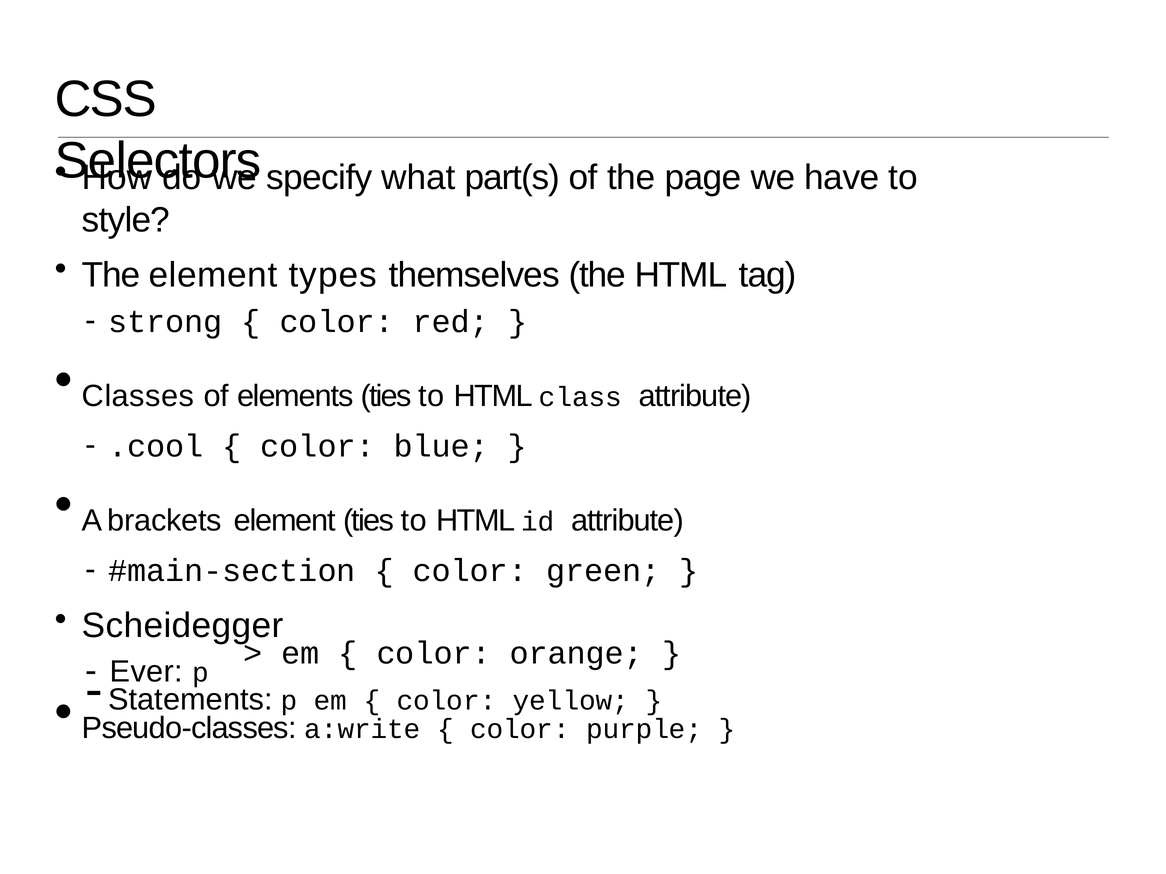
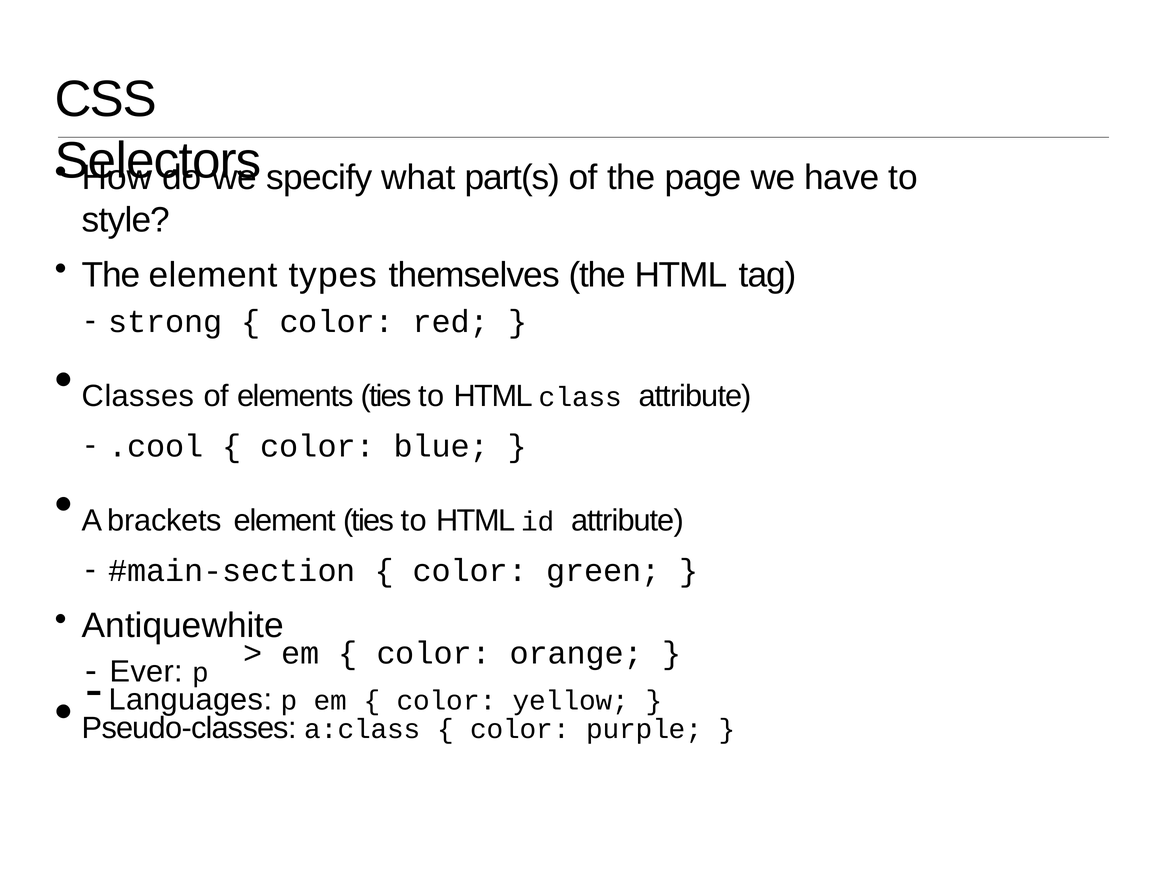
Scheidegger: Scheidegger -> Antiquewhite
Statements: Statements -> Languages
a:write: a:write -> a:class
